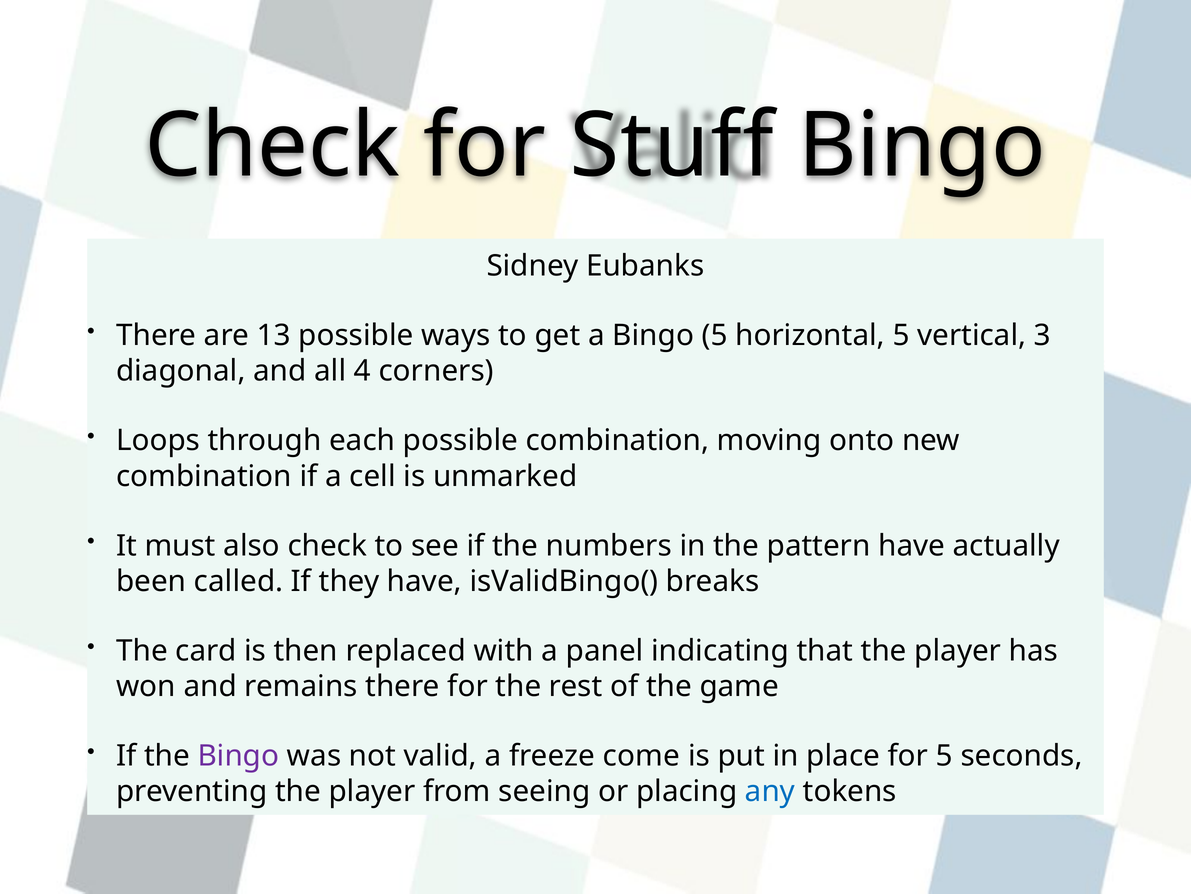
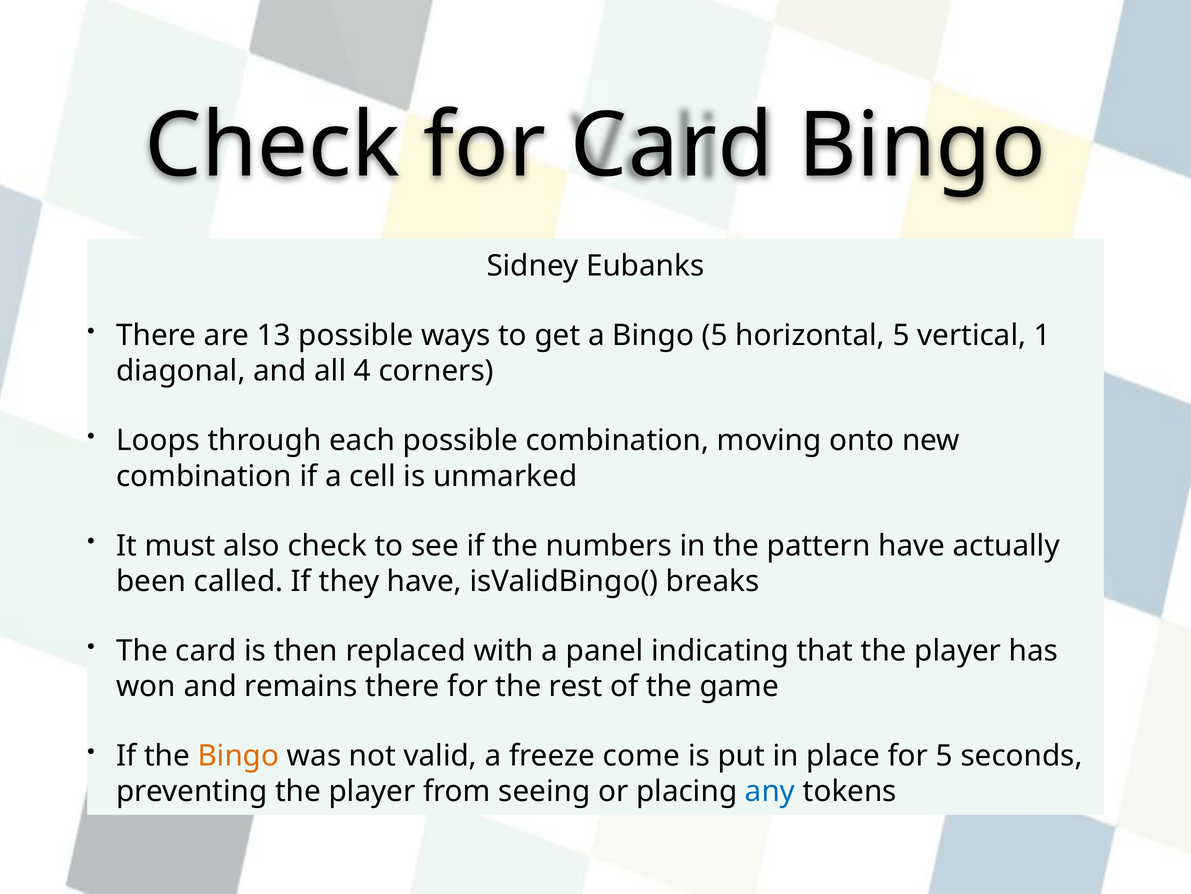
for Stuff: Stuff -> Card
3: 3 -> 1
Bingo at (238, 755) colour: purple -> orange
